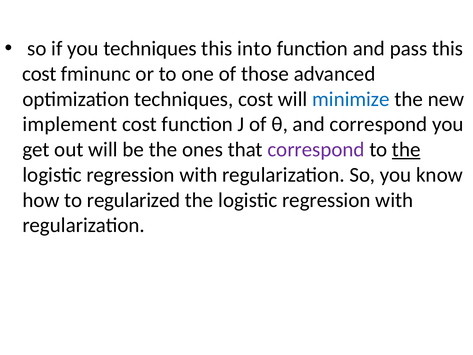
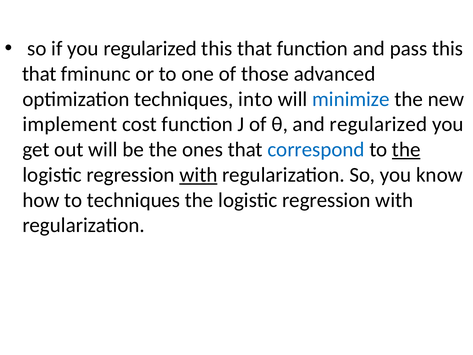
you techniques: techniques -> regularized
into at (255, 49): into -> that
cost at (39, 74): cost -> that
techniques cost: cost -> into
and correspond: correspond -> regularized
correspond at (316, 149) colour: purple -> blue
with at (198, 175) underline: none -> present
to regularized: regularized -> techniques
